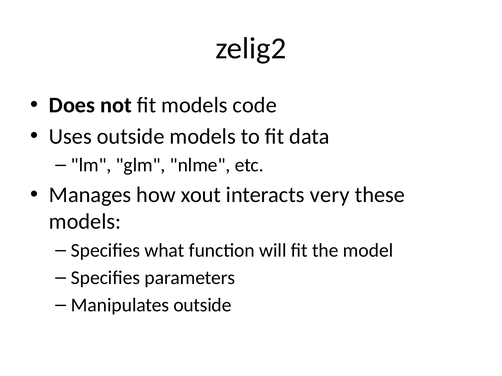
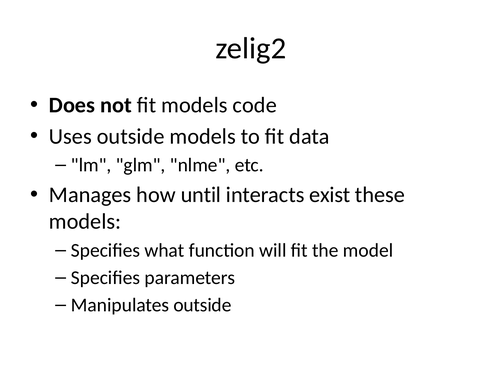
xout: xout -> until
very: very -> exist
